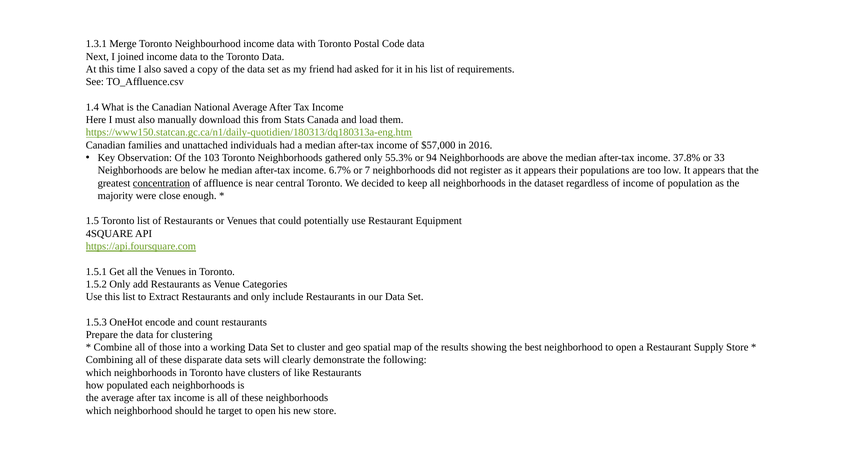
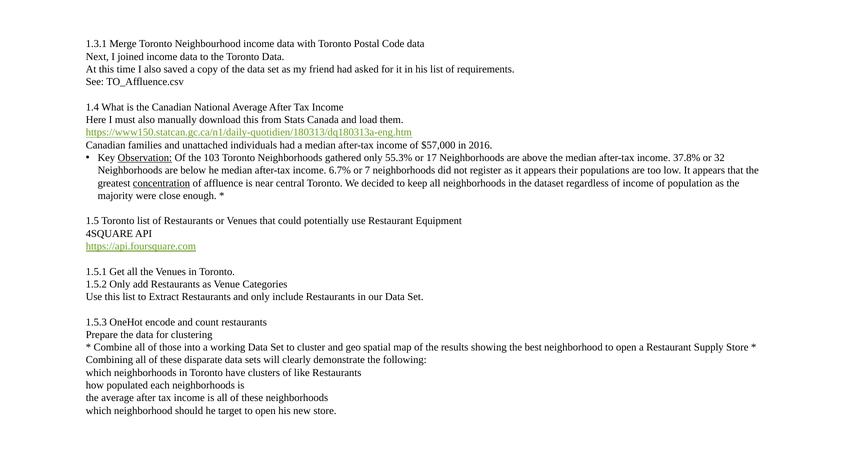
Observation underline: none -> present
94: 94 -> 17
33: 33 -> 32
